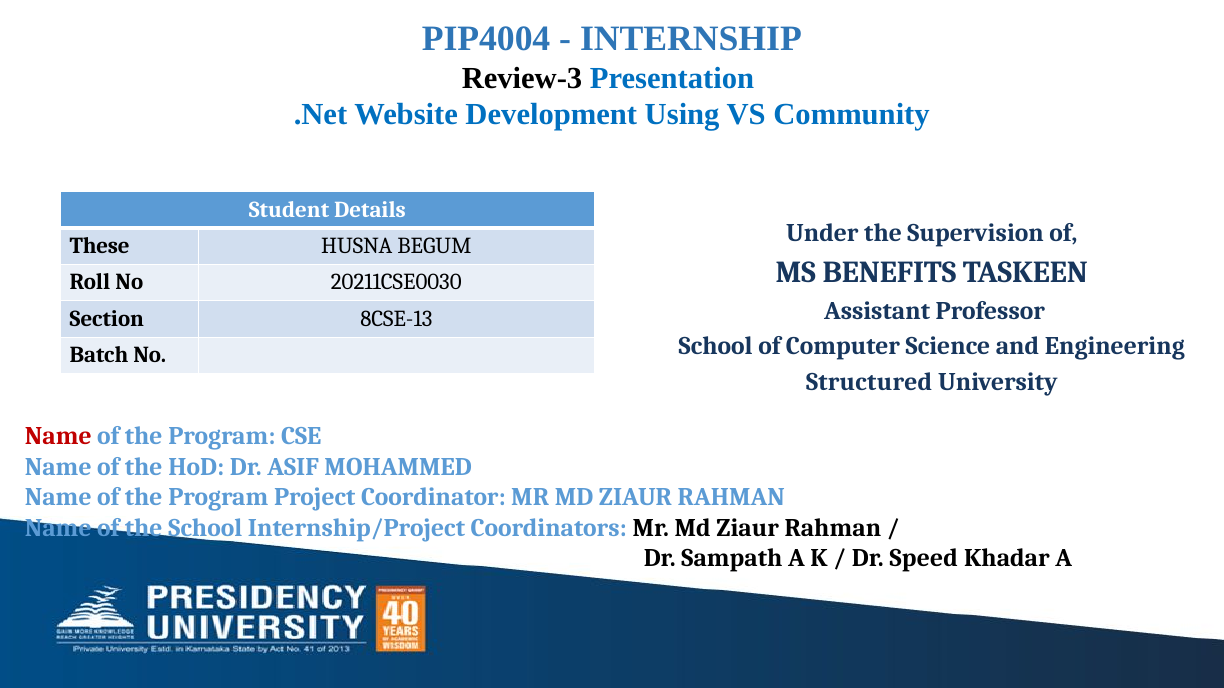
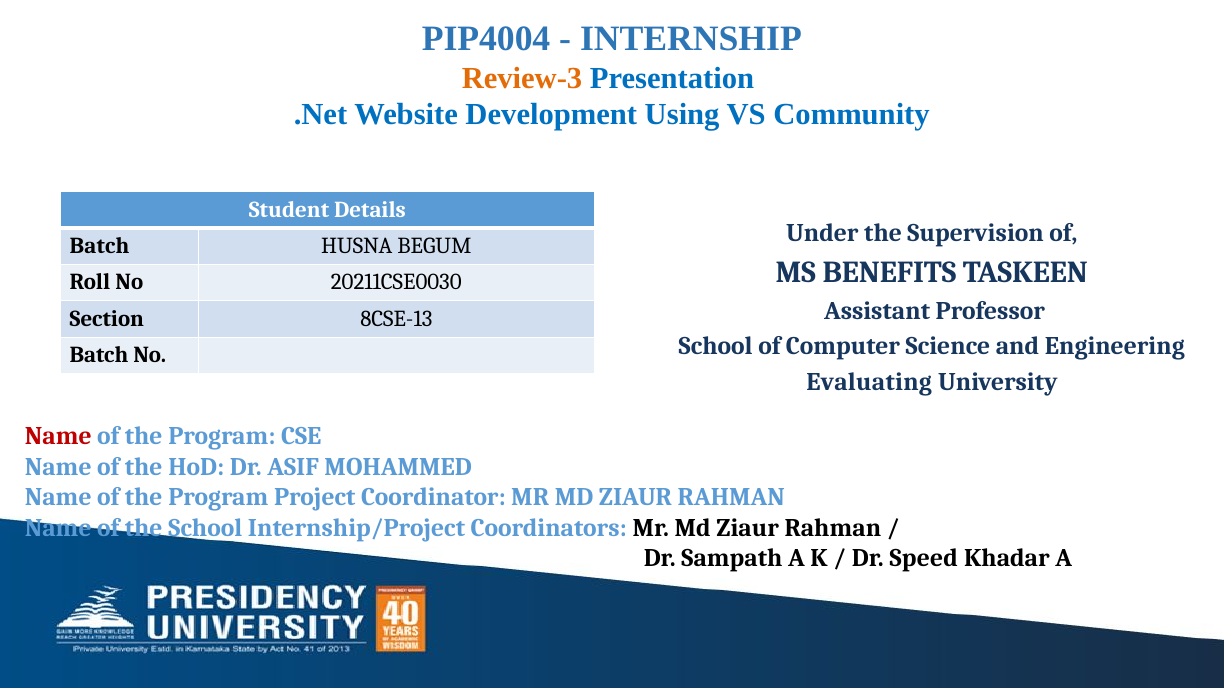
Review-3 colour: black -> orange
These at (100, 246): These -> Batch
Structured: Structured -> Evaluating
